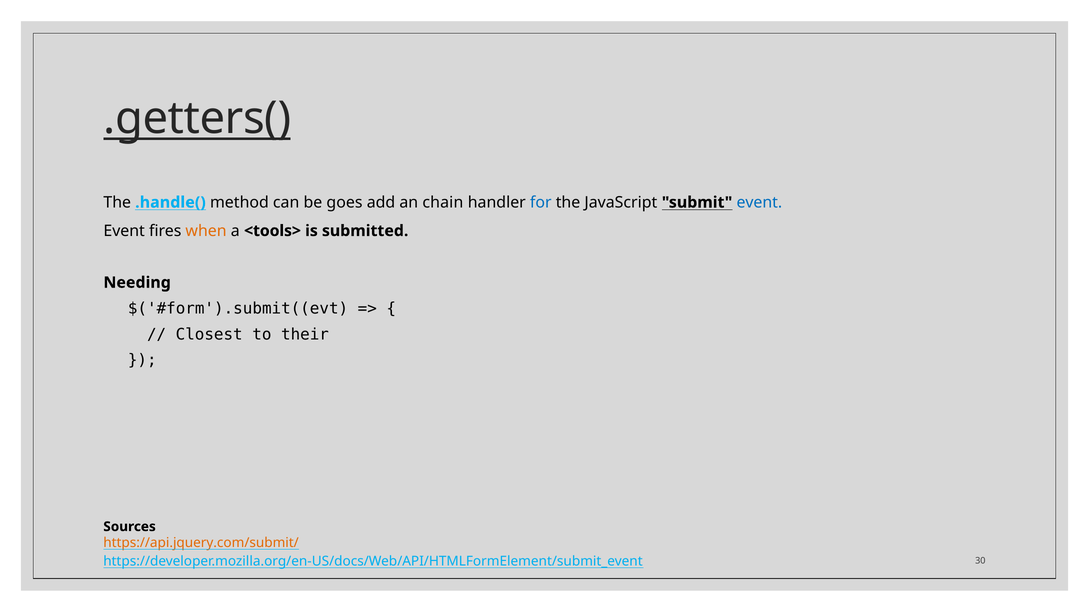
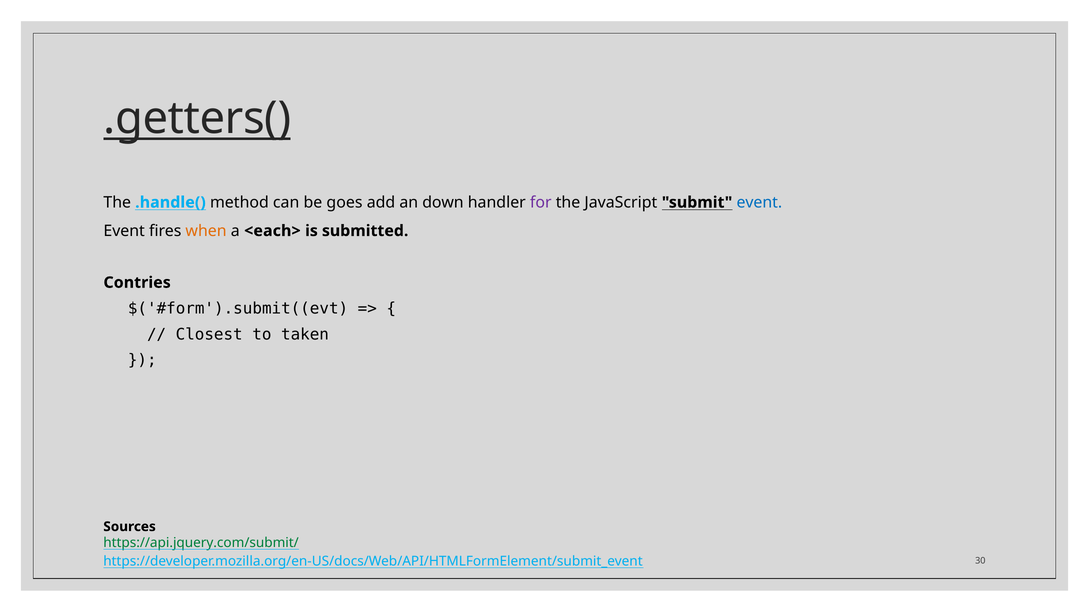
chain: chain -> down
for colour: blue -> purple
<tools>: <tools> -> <each>
Needing: Needing -> Contries
their: their -> taken
https://api.jquery.com/submit/ colour: orange -> green
